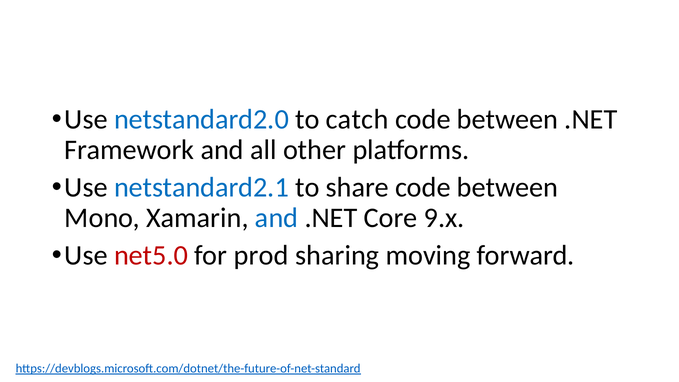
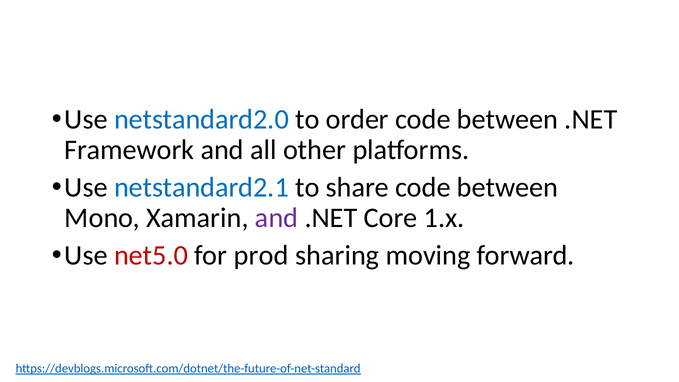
catch: catch -> order
and at (277, 218) colour: blue -> purple
9.x: 9.x -> 1.x
